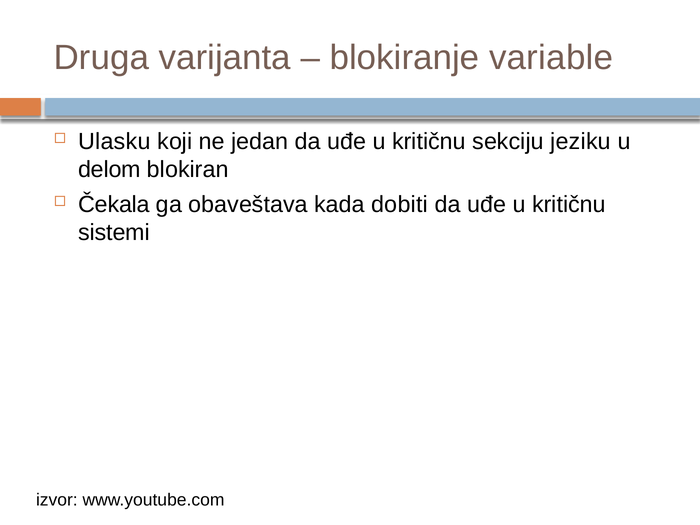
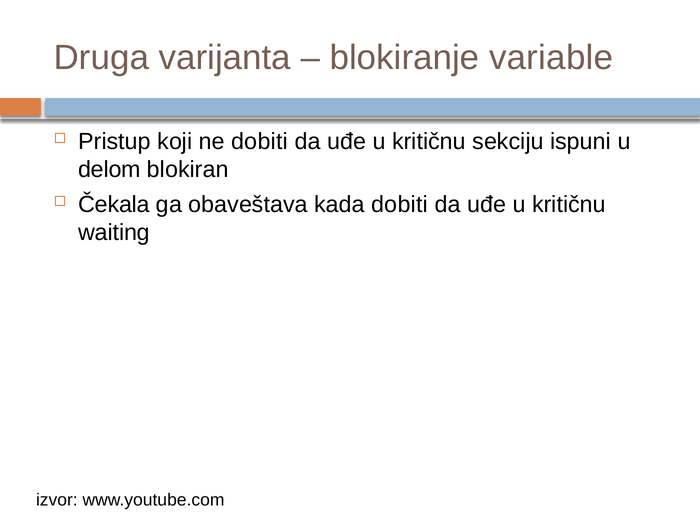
Ulasku: Ulasku -> Pristup
ne jedan: jedan -> dobiti
jeziku: jeziku -> ispuni
sistemi: sistemi -> waiting
